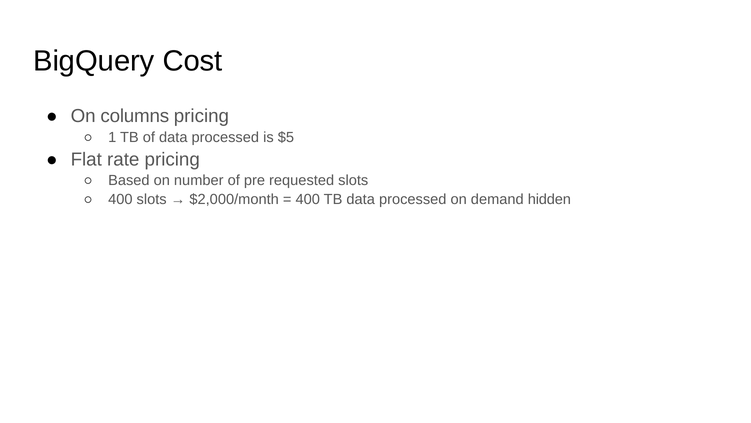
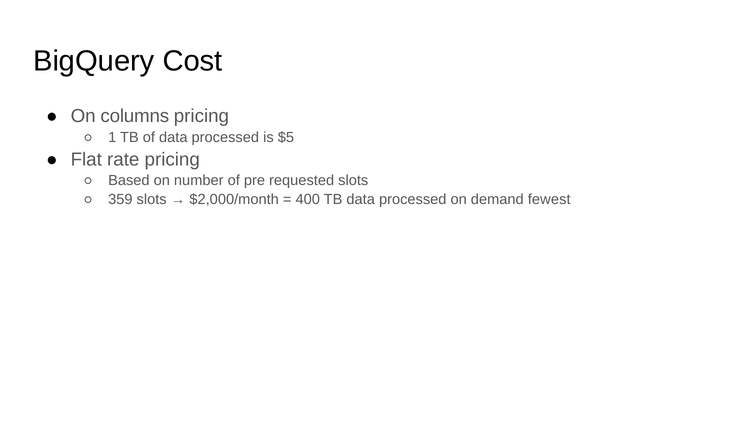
400 at (120, 199): 400 -> 359
hidden: hidden -> fewest
